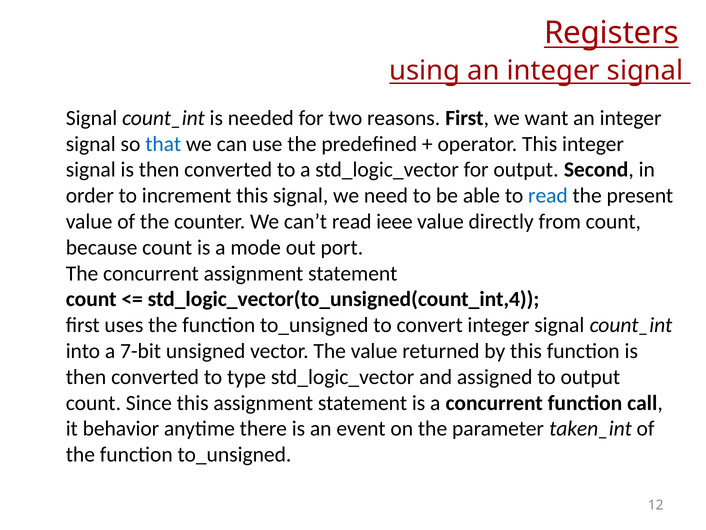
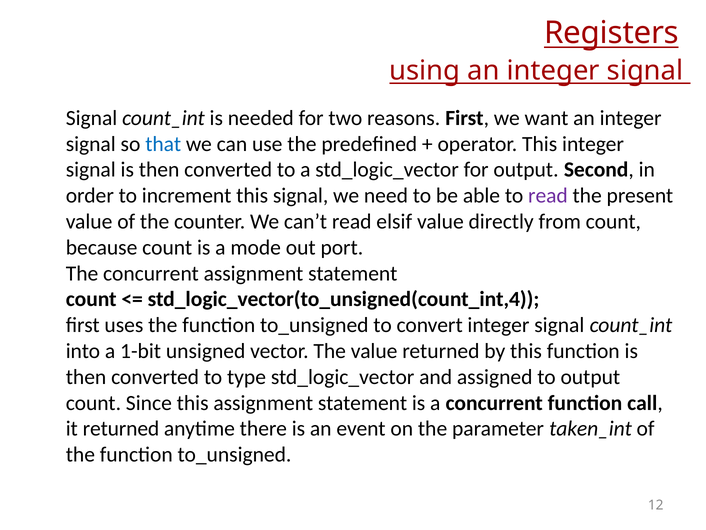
read at (548, 196) colour: blue -> purple
ieee: ieee -> elsif
7-bit: 7-bit -> 1-bit
it behavior: behavior -> returned
